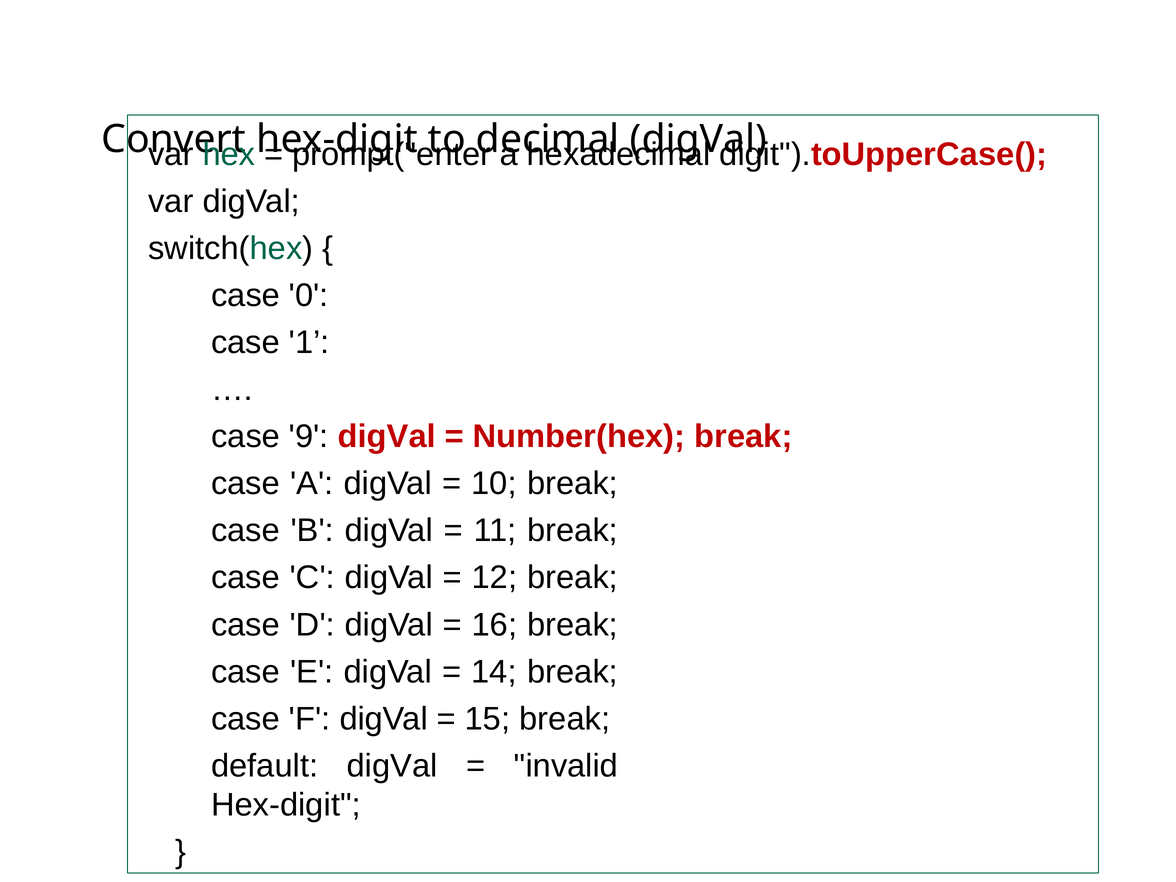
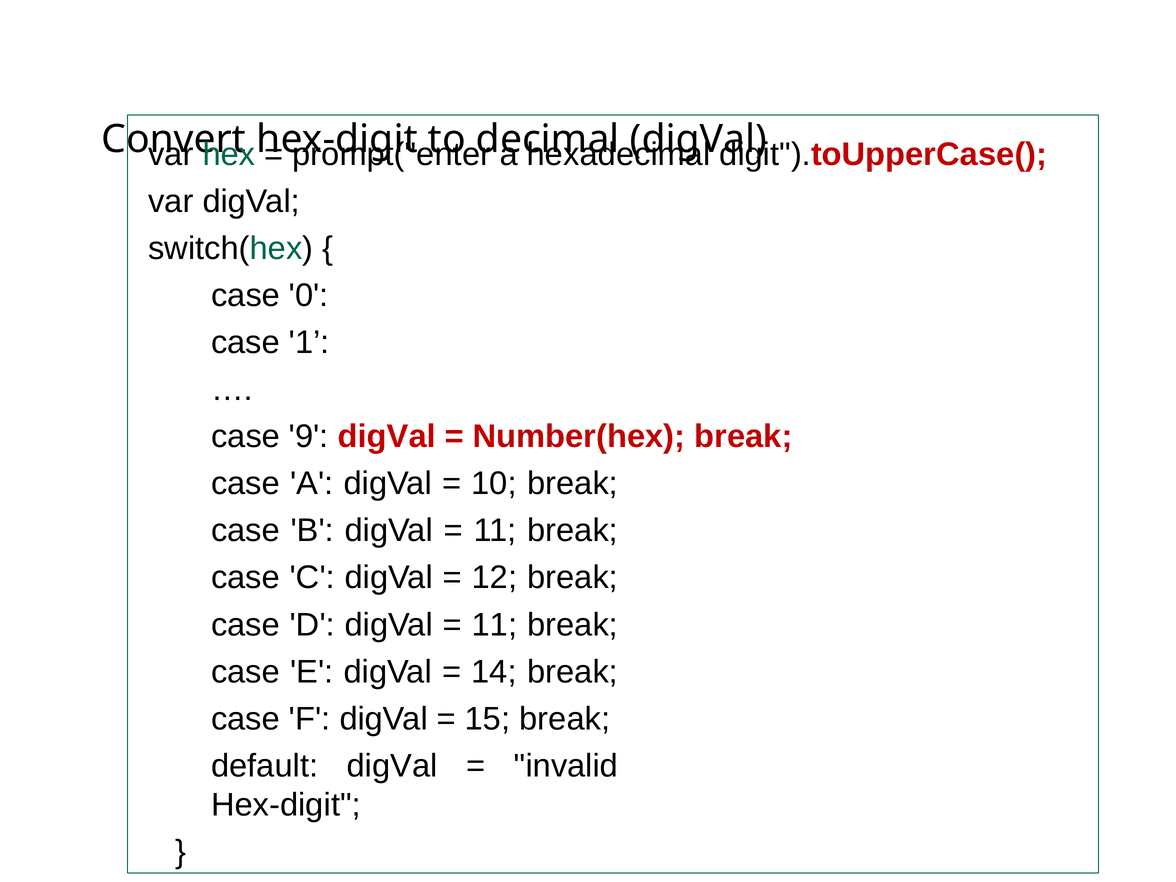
16 at (494, 625): 16 -> 11
